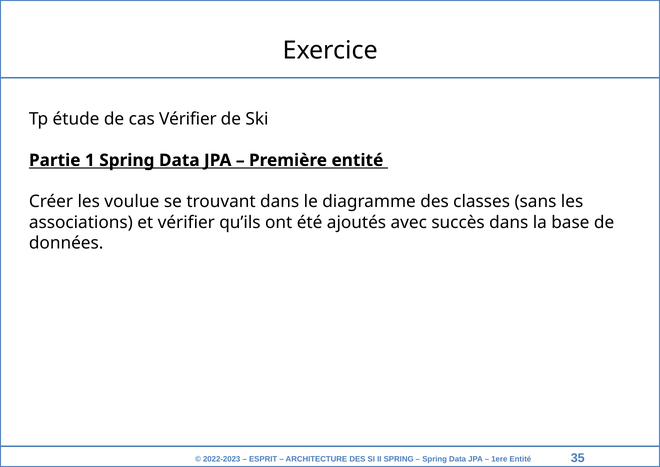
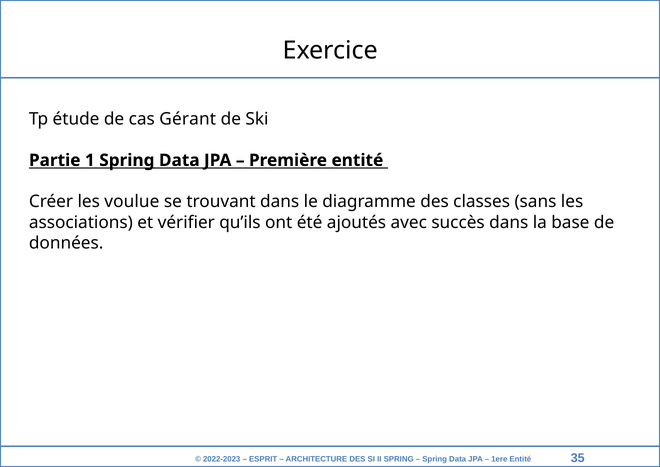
cas Vérifier: Vérifier -> Gérant
